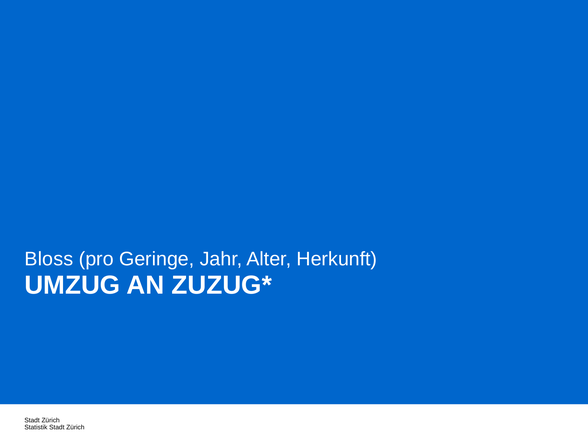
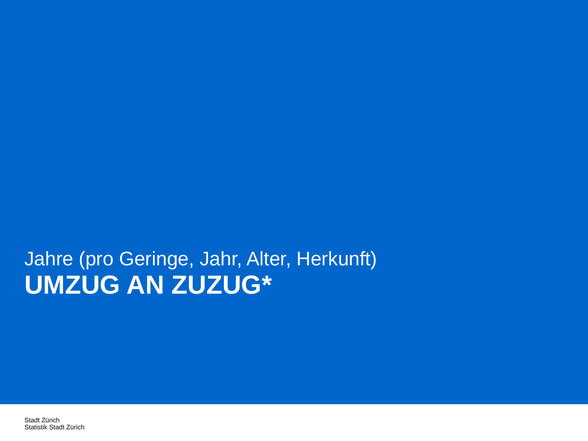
Bloss: Bloss -> Jahre
